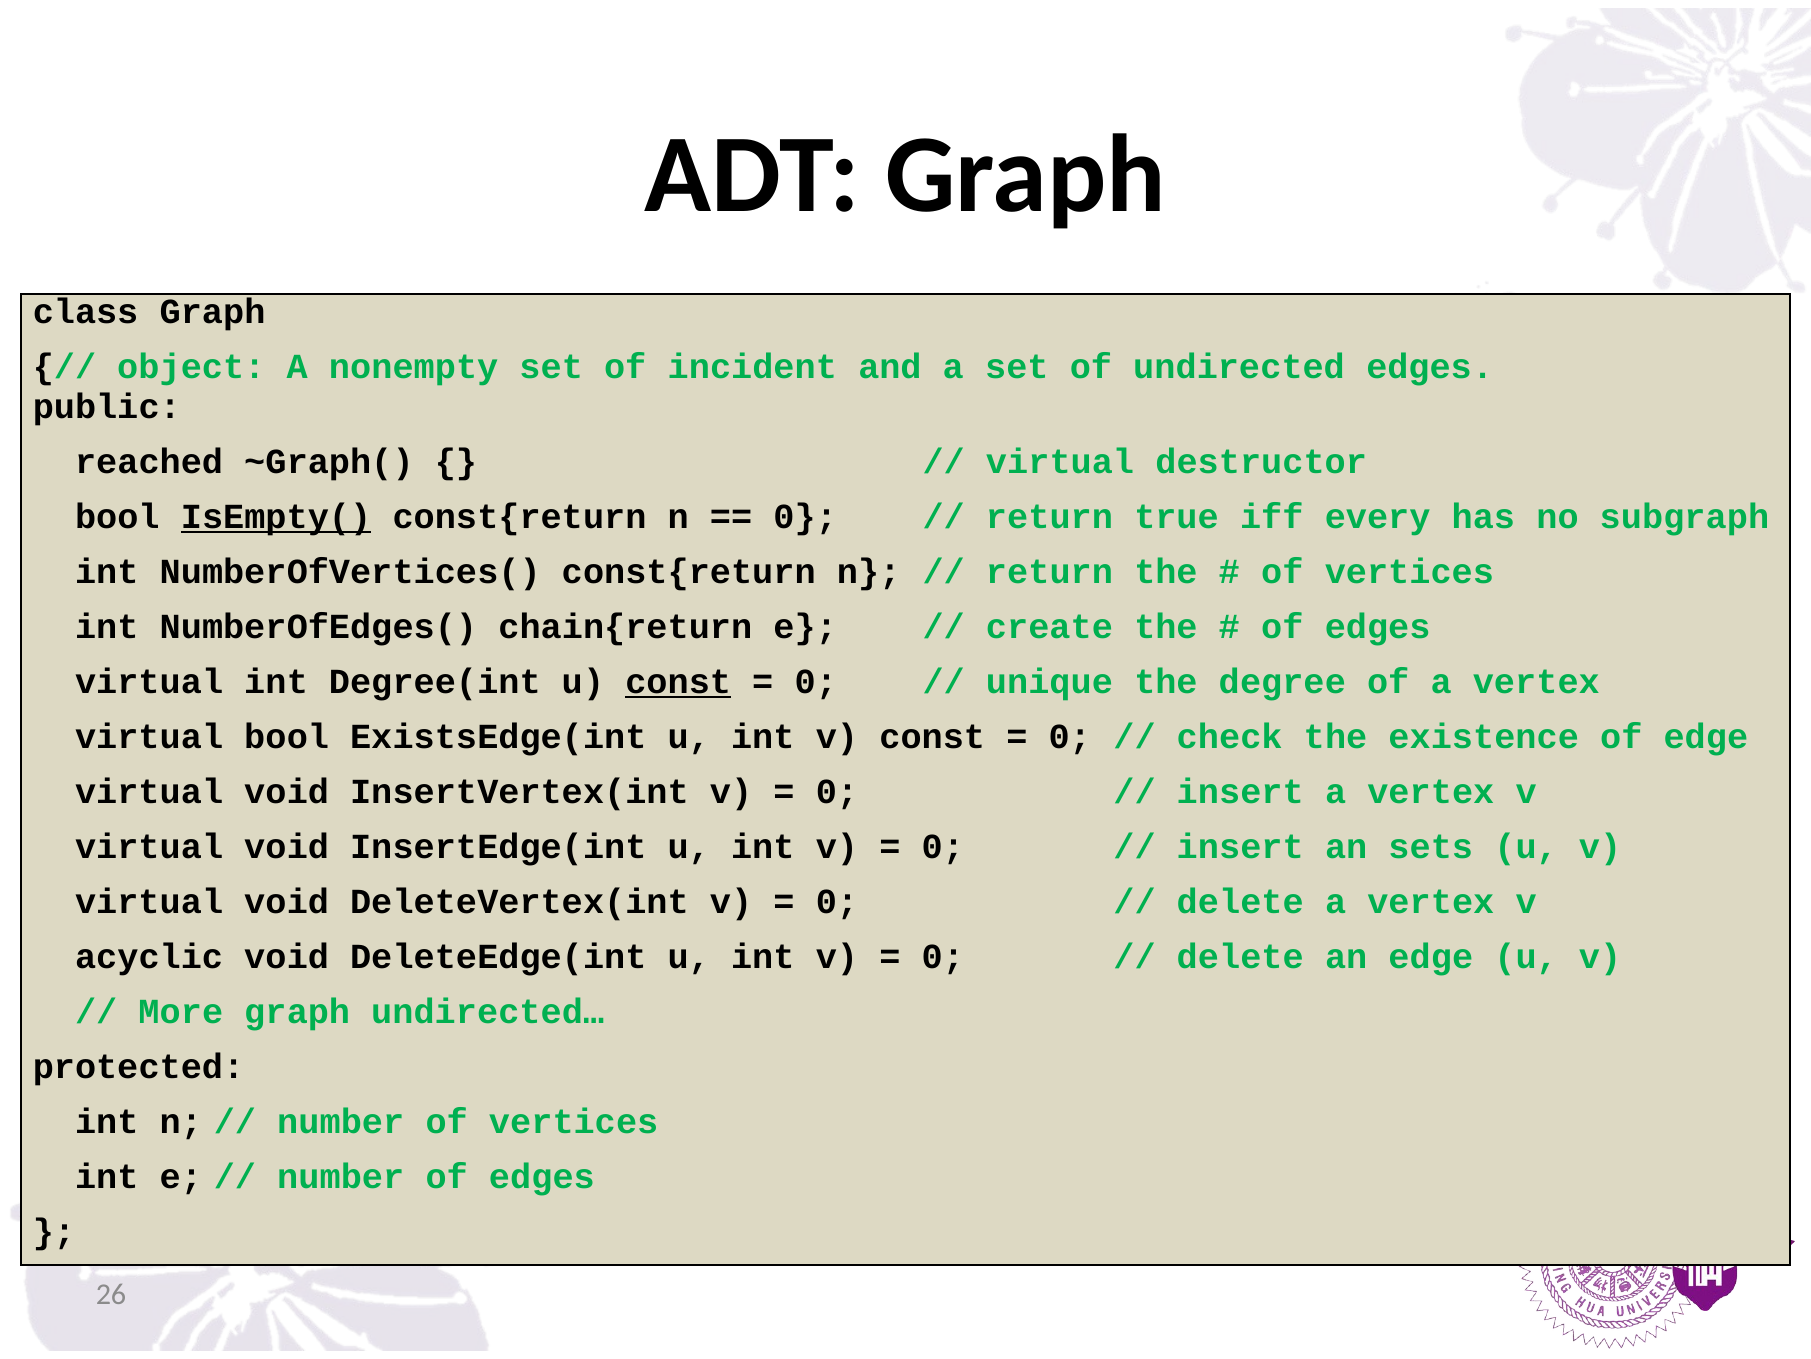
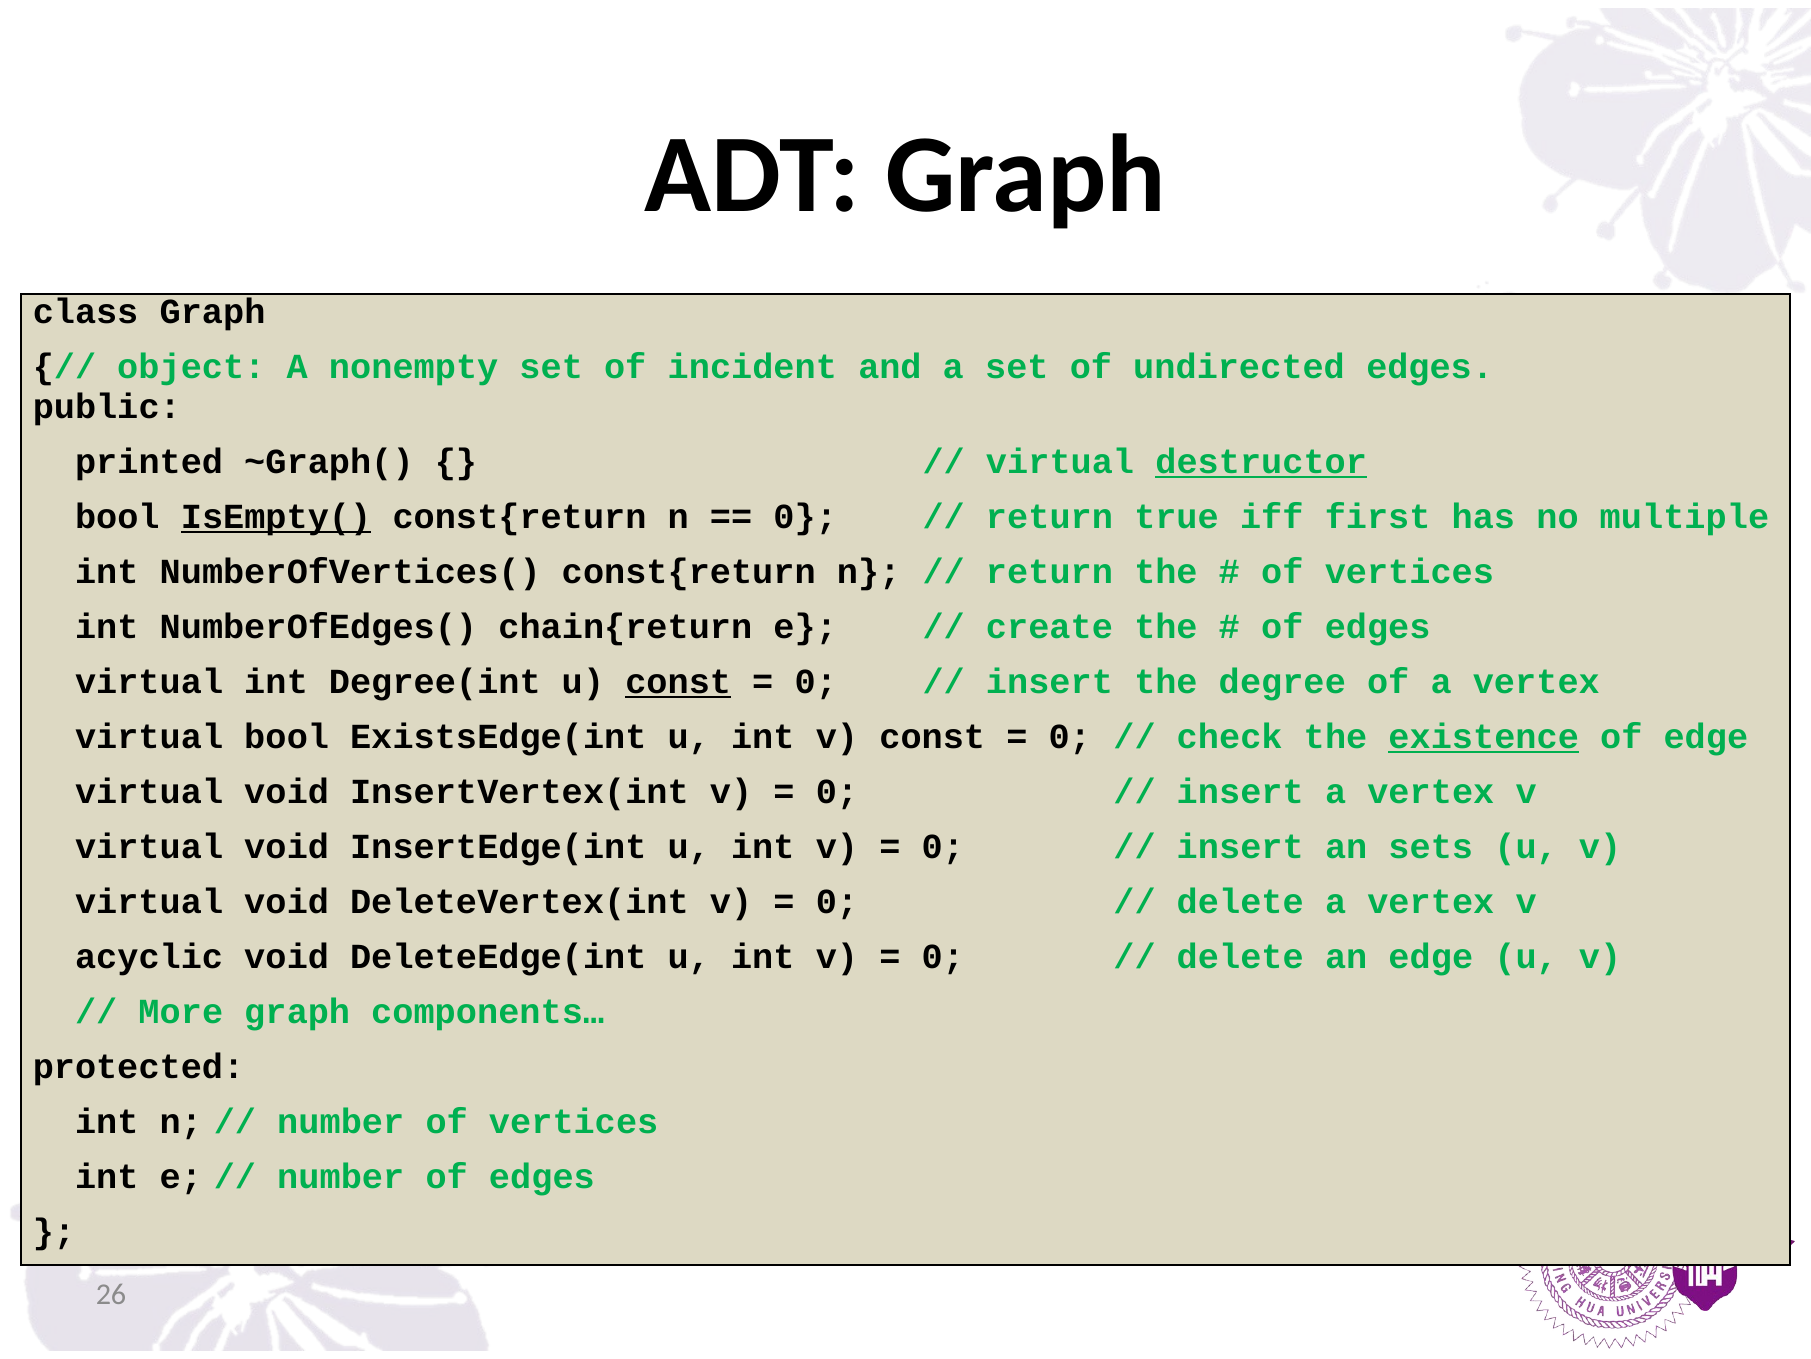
reached: reached -> printed
destructor underline: none -> present
every: every -> first
subgraph: subgraph -> multiple
unique at (1049, 681): unique -> insert
existence underline: none -> present
undirected…: undirected… -> components…
